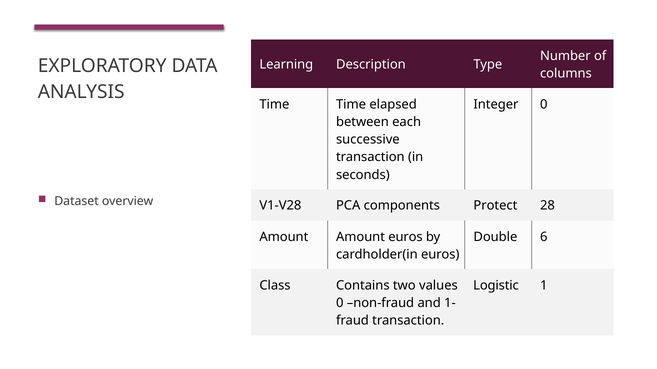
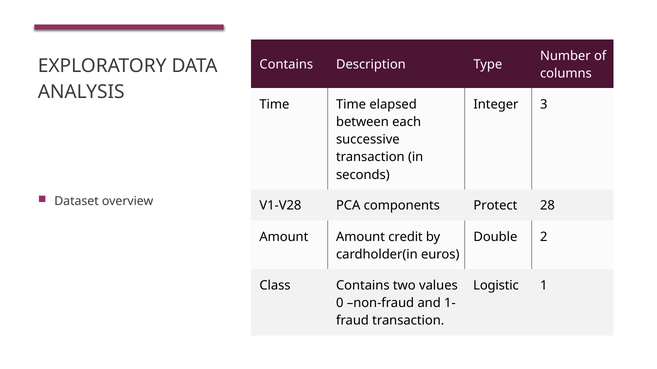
Learning at (286, 65): Learning -> Contains
Integer 0: 0 -> 3
Amount euros: euros -> credit
6: 6 -> 2
